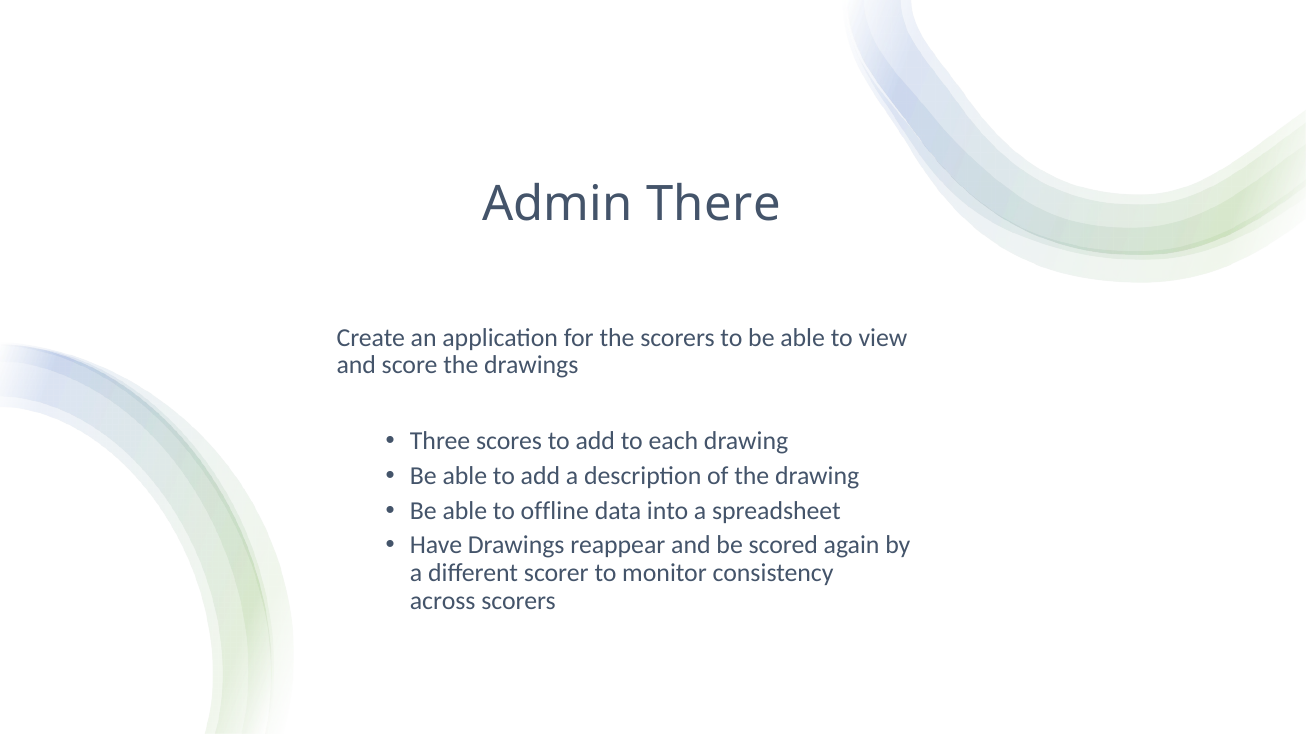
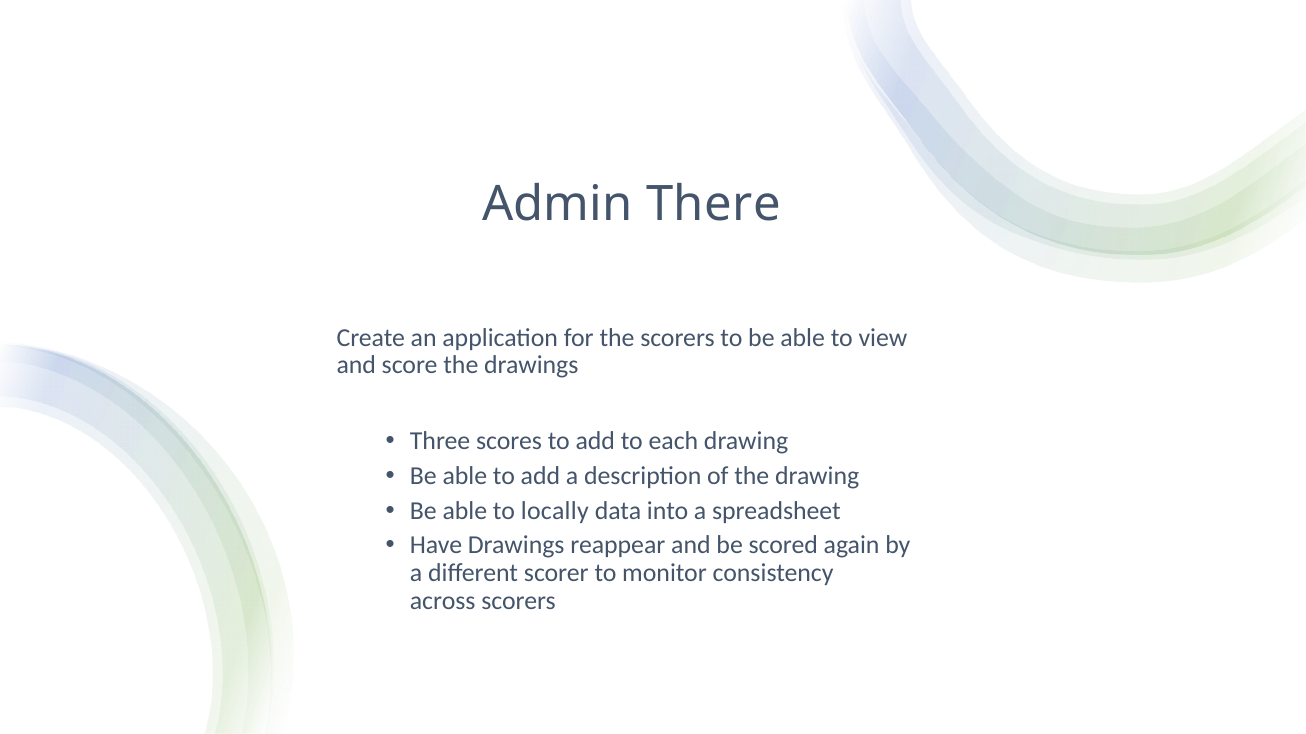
offline: offline -> locally
